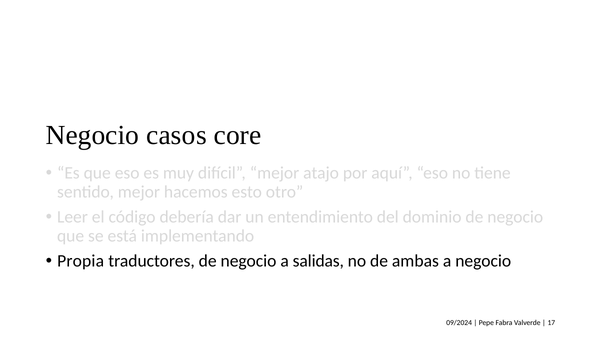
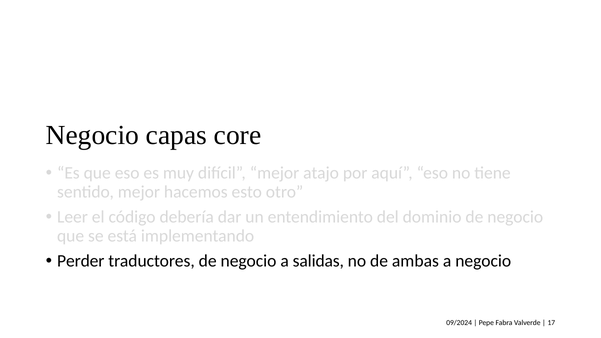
casos: casos -> capas
Propia: Propia -> Perder
